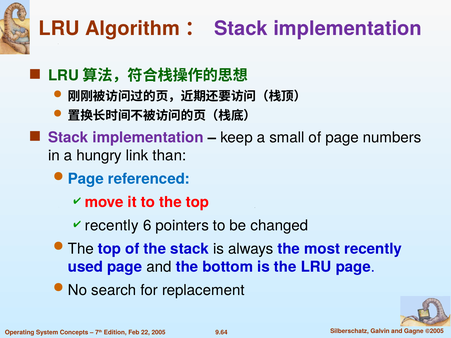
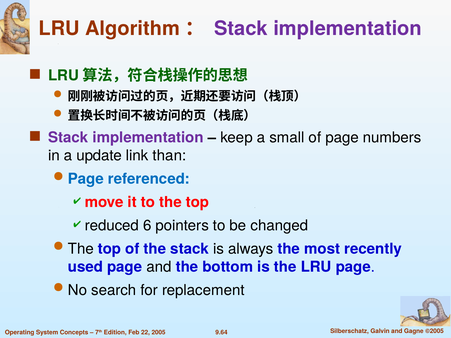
hungry: hungry -> update
recently at (112, 226): recently -> reduced
